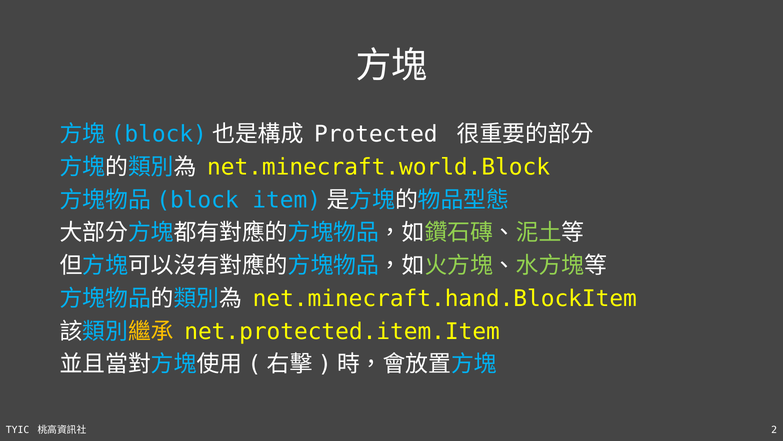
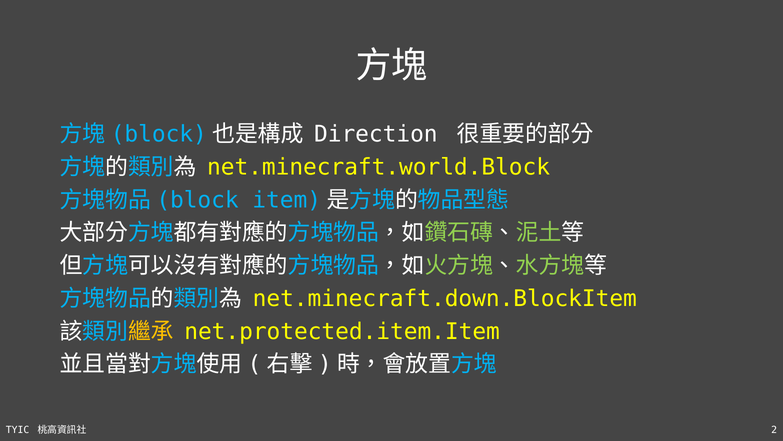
Protected: Protected -> Direction
net.minecraft.hand.BlockItem: net.minecraft.hand.BlockItem -> net.minecraft.down.BlockItem
